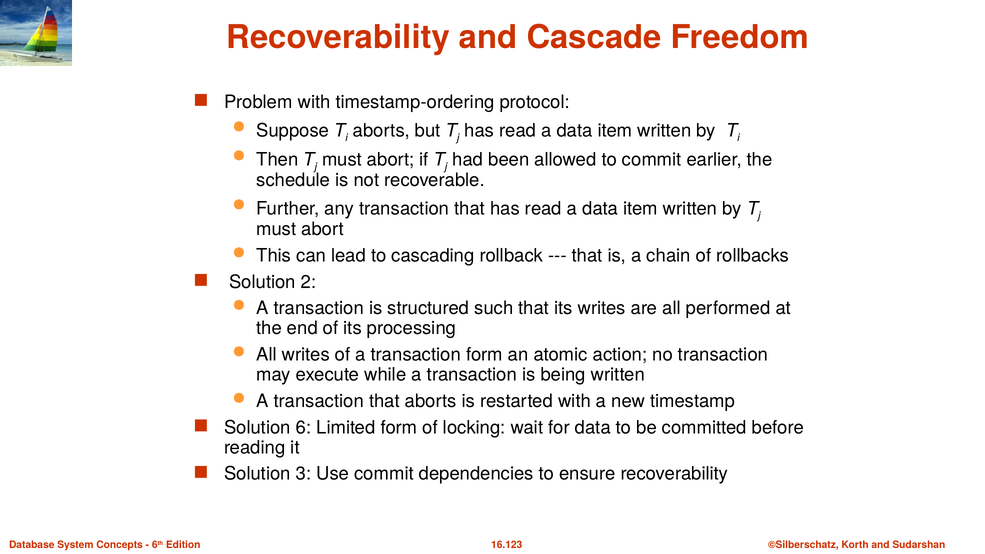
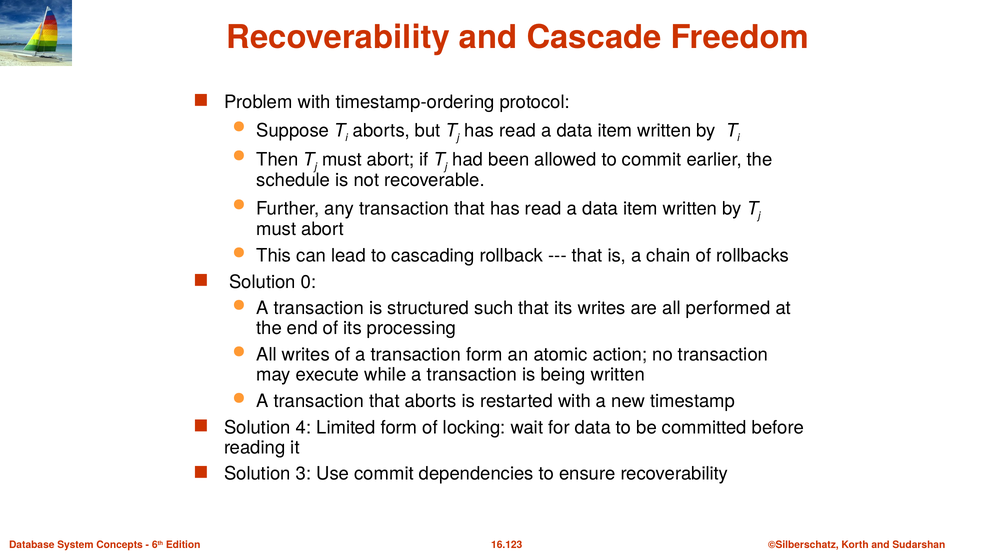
2: 2 -> 0
6: 6 -> 4
